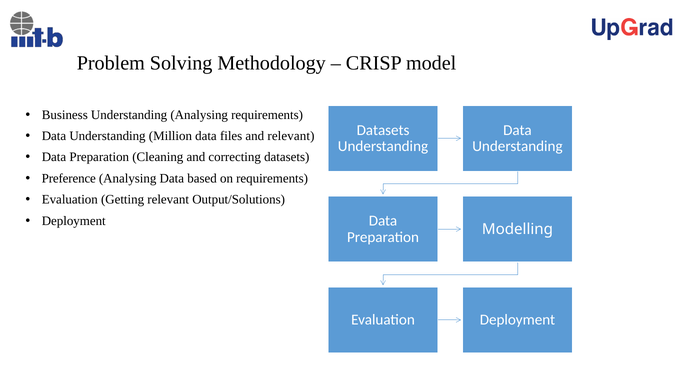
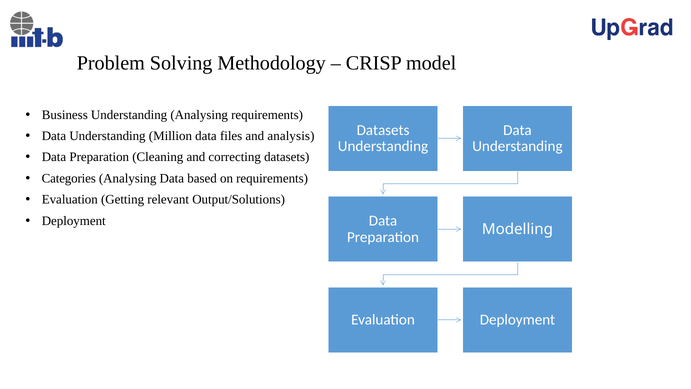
and relevant: relevant -> analysis
Preference: Preference -> Categories
